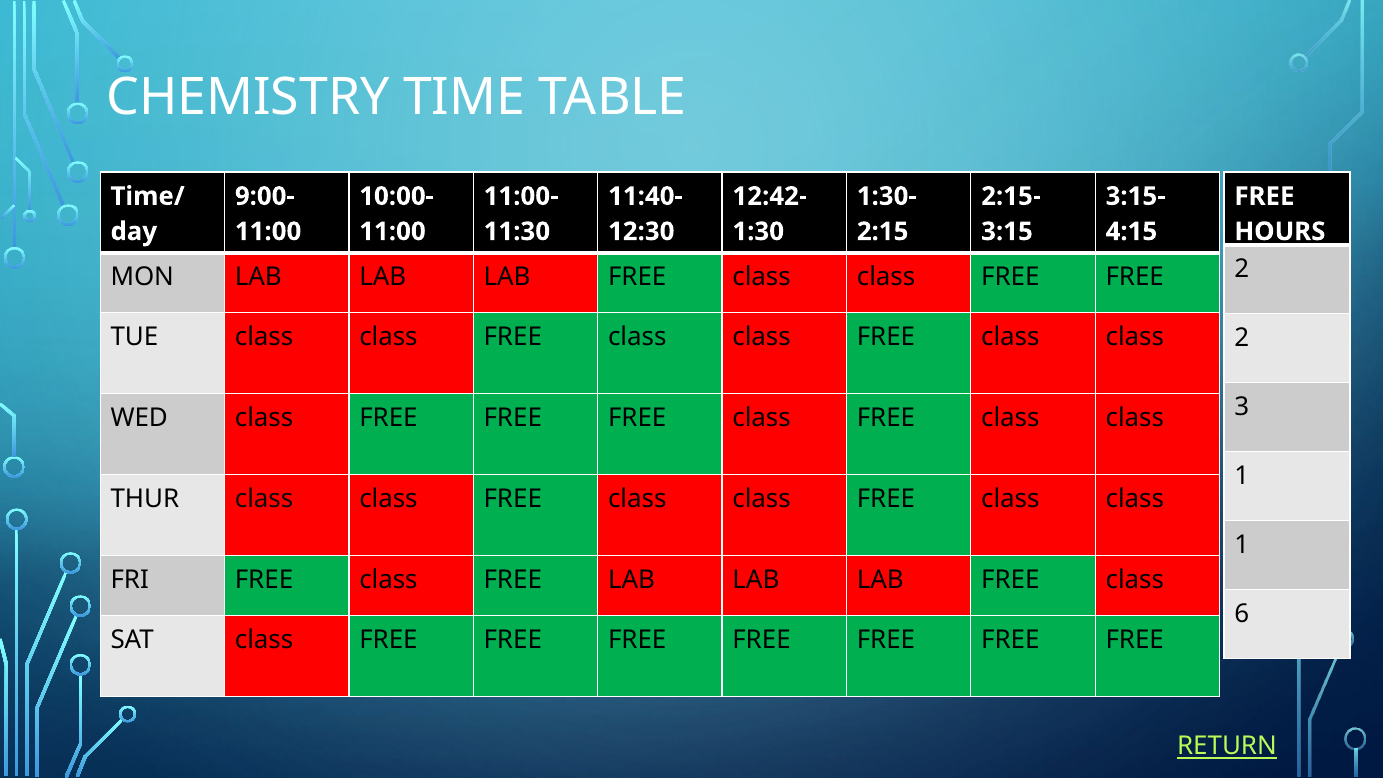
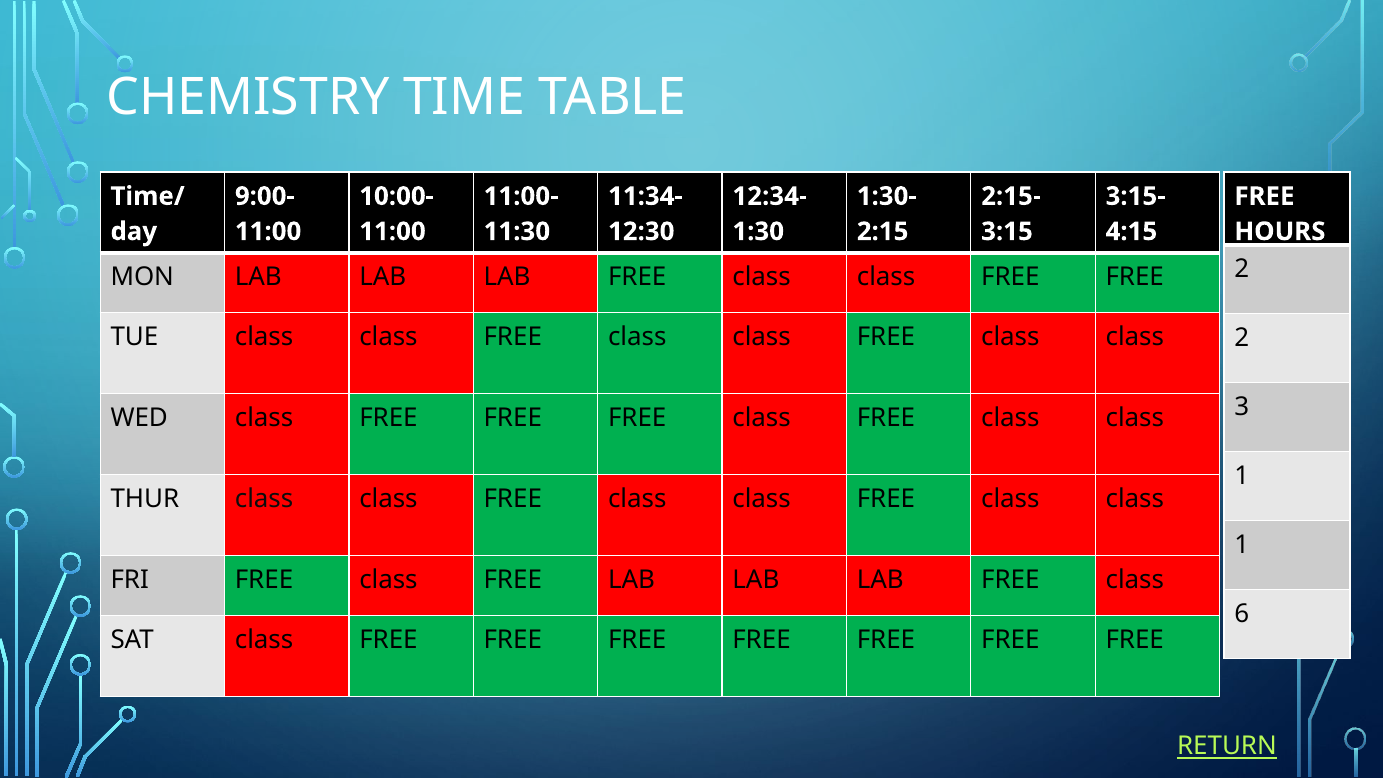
11:40-: 11:40- -> 11:34-
12:42-: 12:42- -> 12:34-
